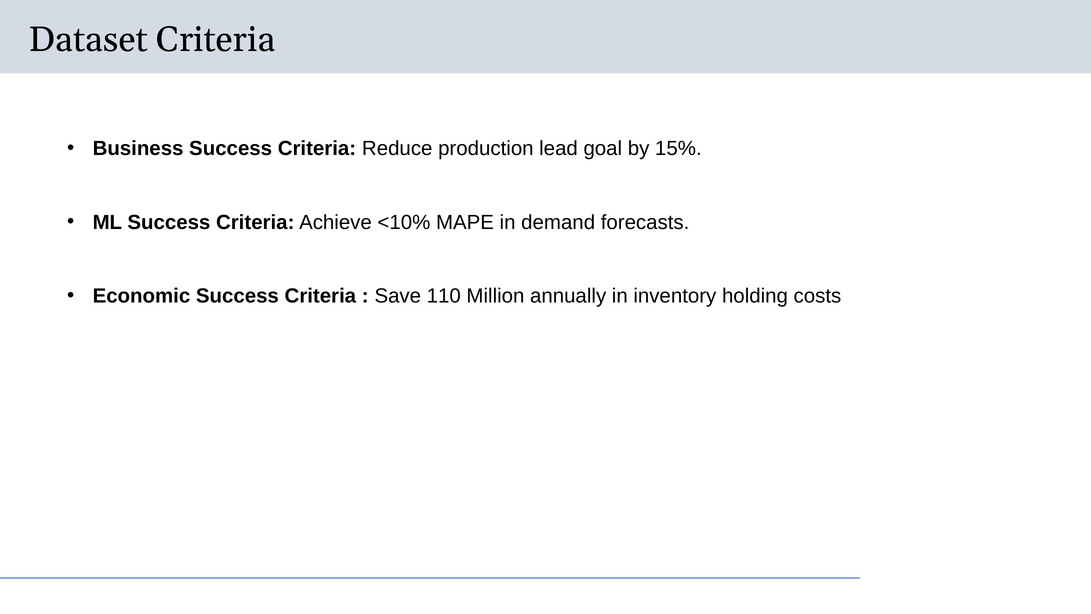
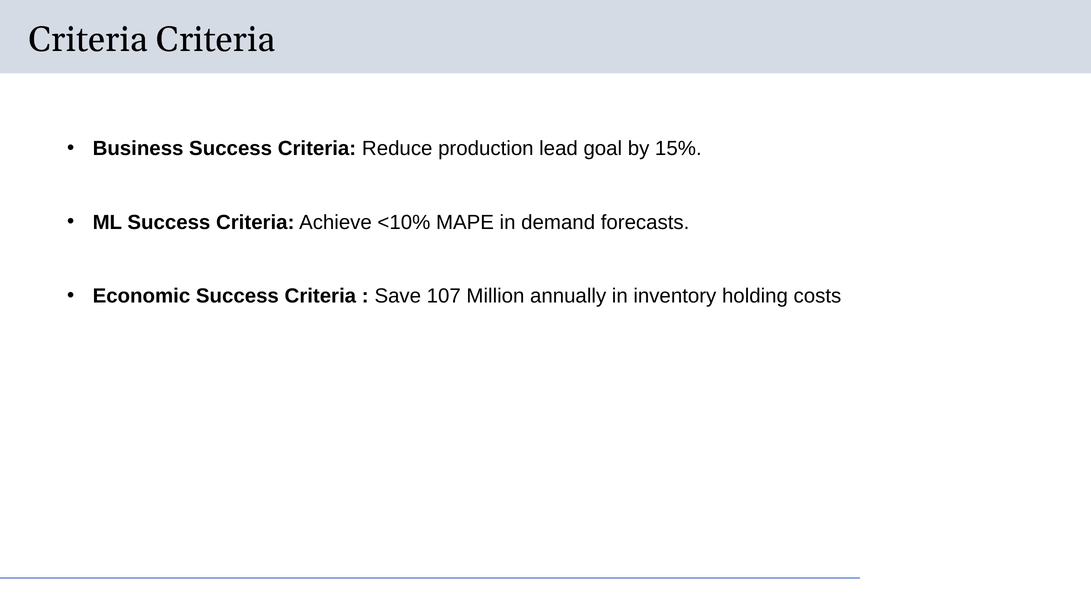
Dataset at (88, 40): Dataset -> Criteria
110: 110 -> 107
